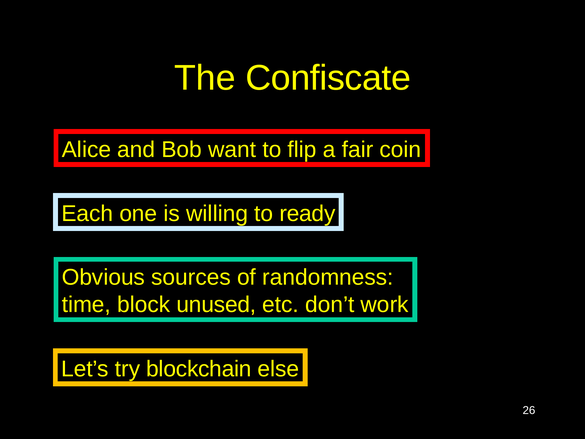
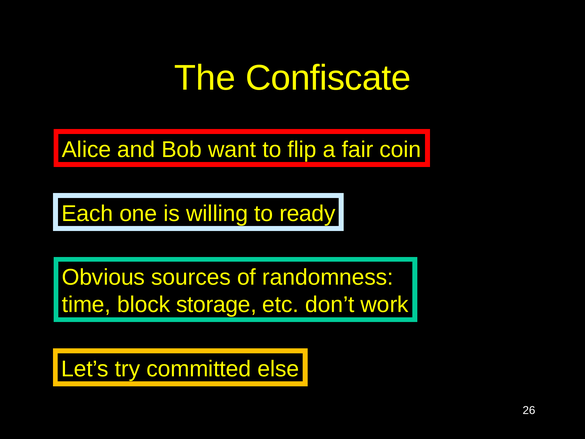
unused: unused -> storage
blockchain: blockchain -> committed
